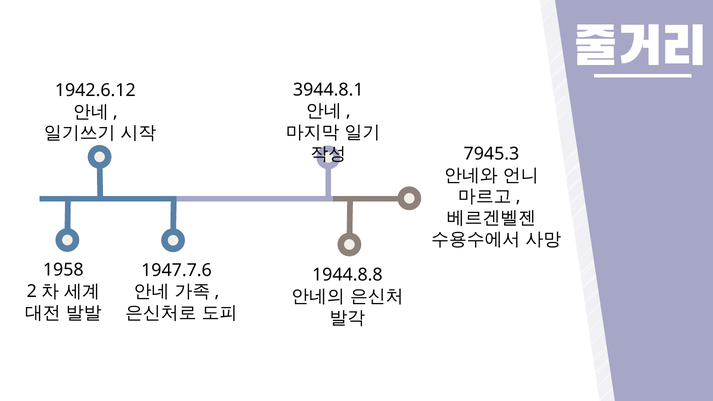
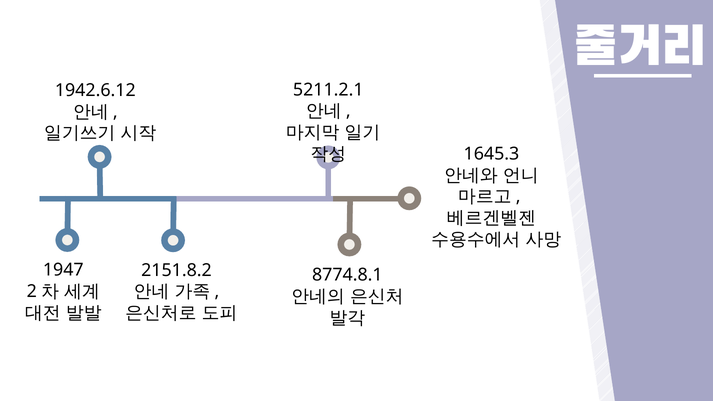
3944.8.1: 3944.8.1 -> 5211.2.1
7945.3: 7945.3 -> 1645.3
1958: 1958 -> 1947
1947.7.6: 1947.7.6 -> 2151.8.2
1944.8.8: 1944.8.8 -> 8774.8.1
